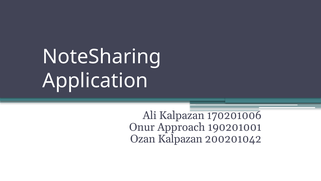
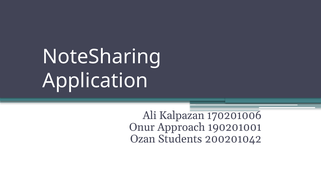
Ozan Kalpazan: Kalpazan -> Students
